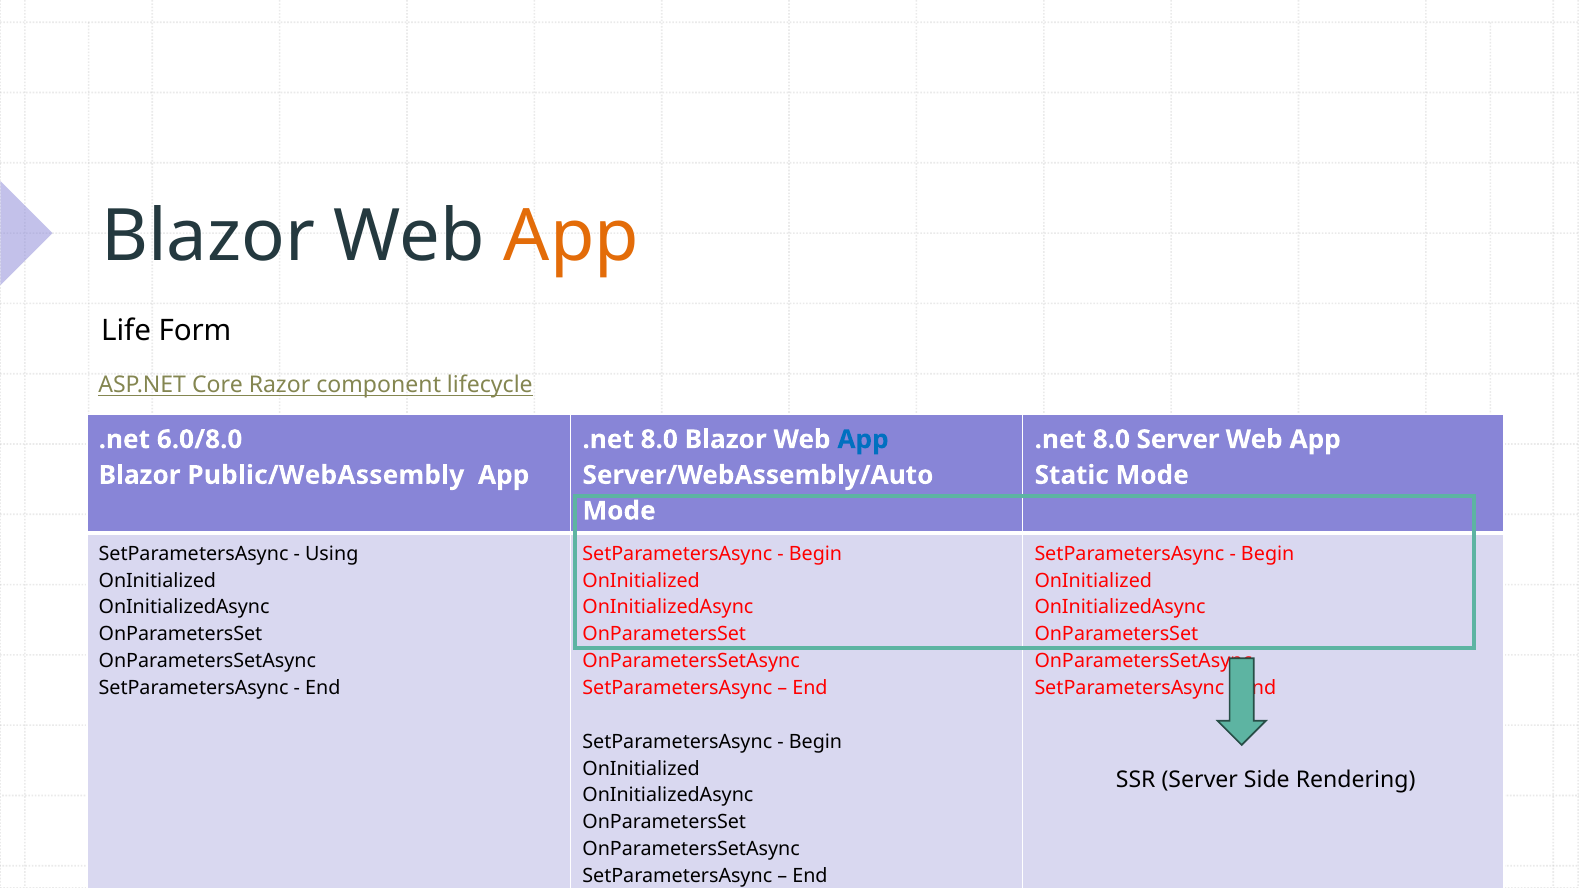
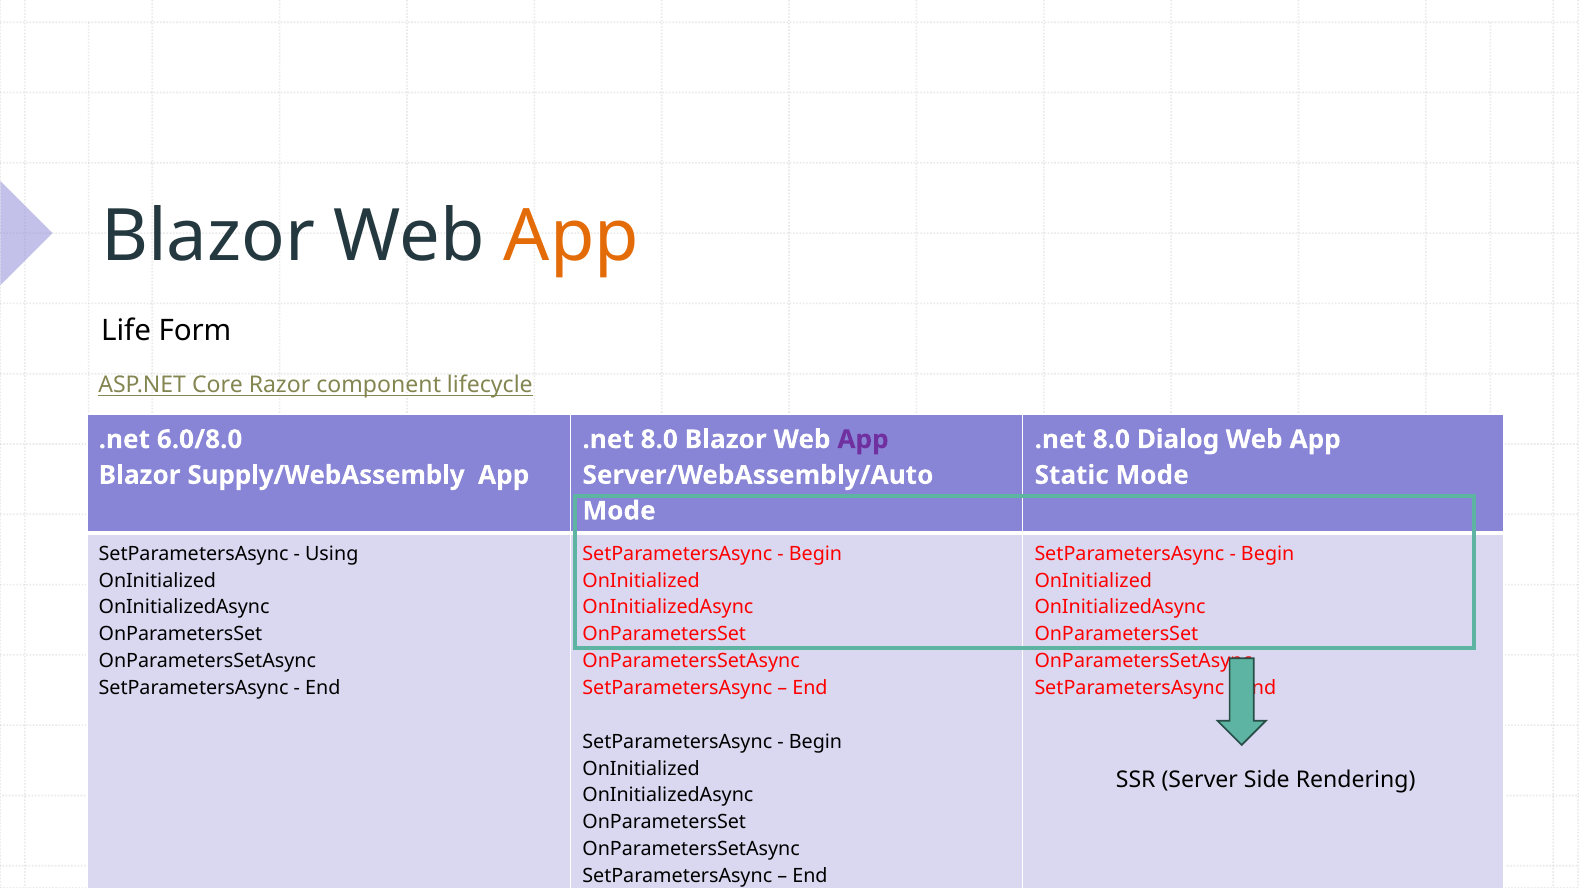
App at (863, 440) colour: blue -> purple
8.0 Server: Server -> Dialog
Public/WebAssembly: Public/WebAssembly -> Supply/WebAssembly
